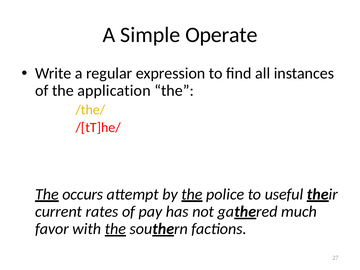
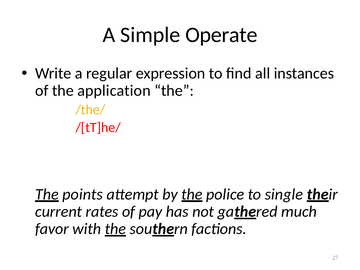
occurs: occurs -> points
useful: useful -> single
